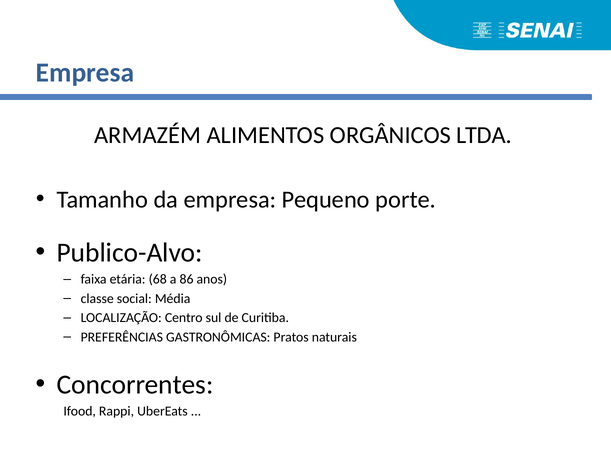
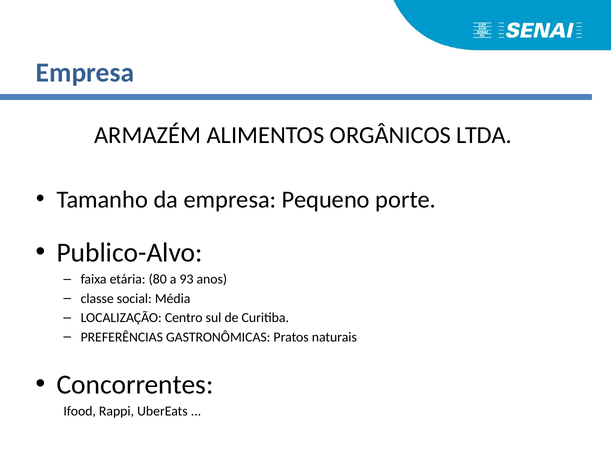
68: 68 -> 80
86: 86 -> 93
